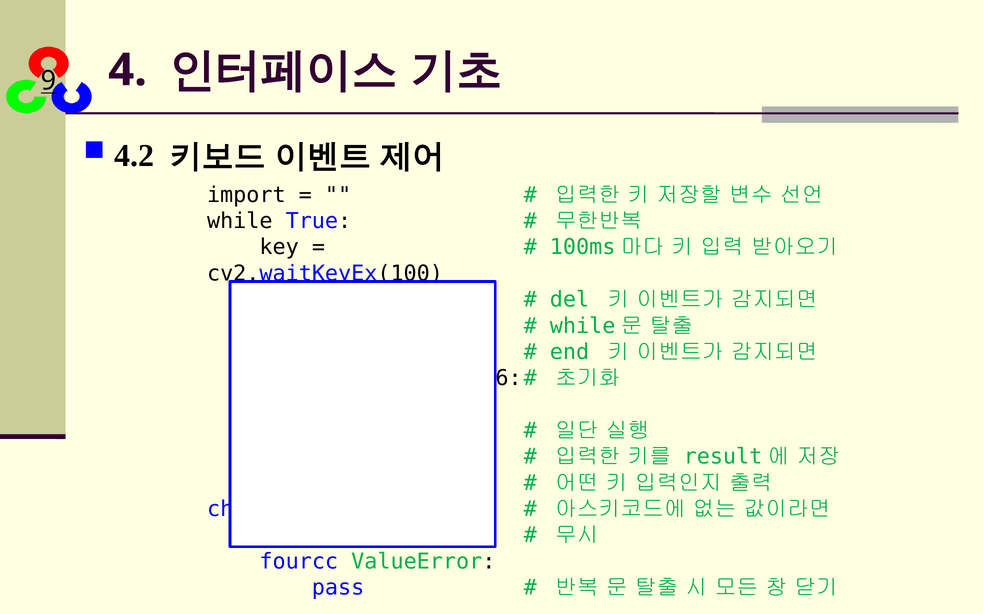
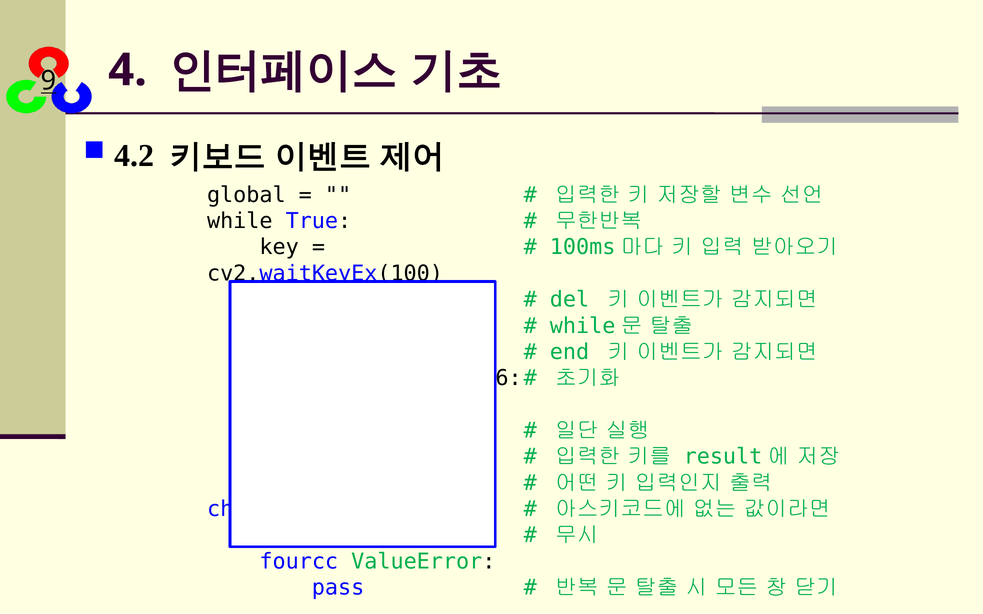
import: import -> global
